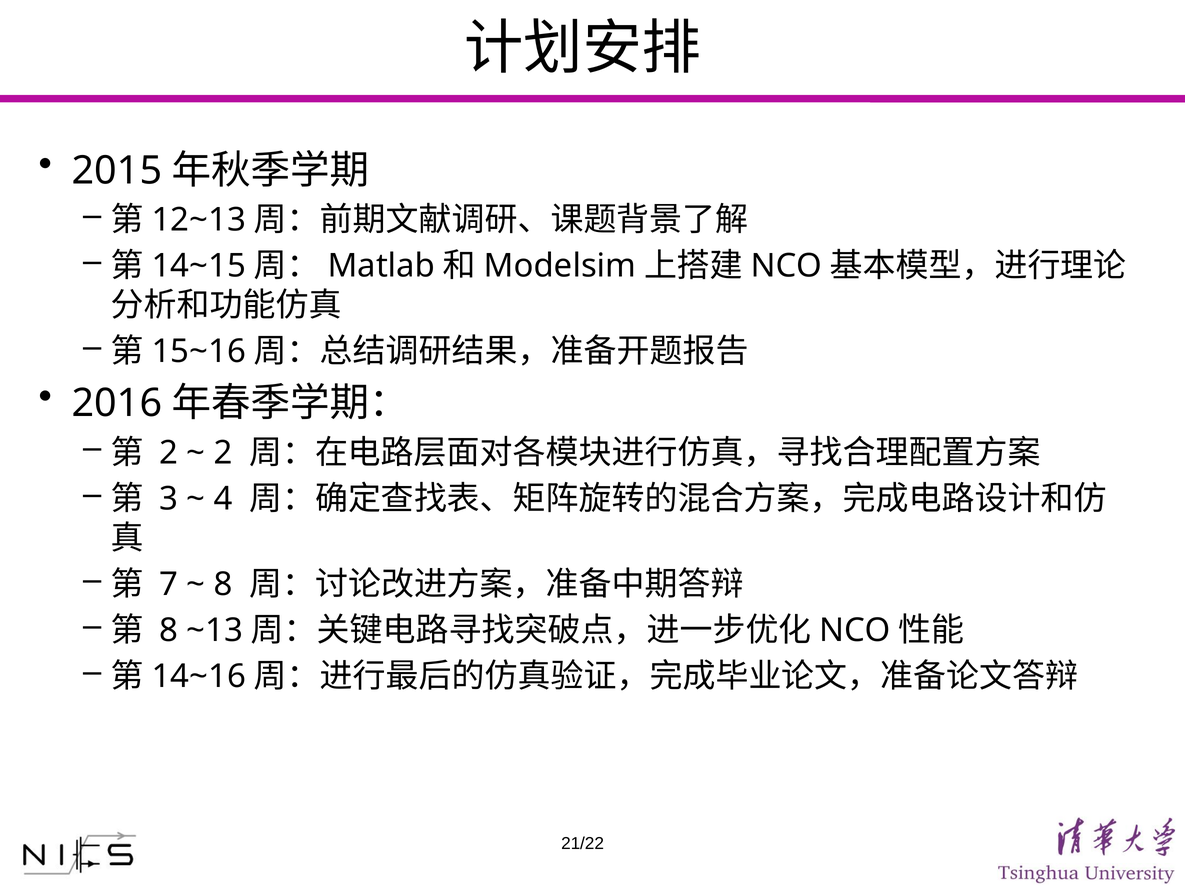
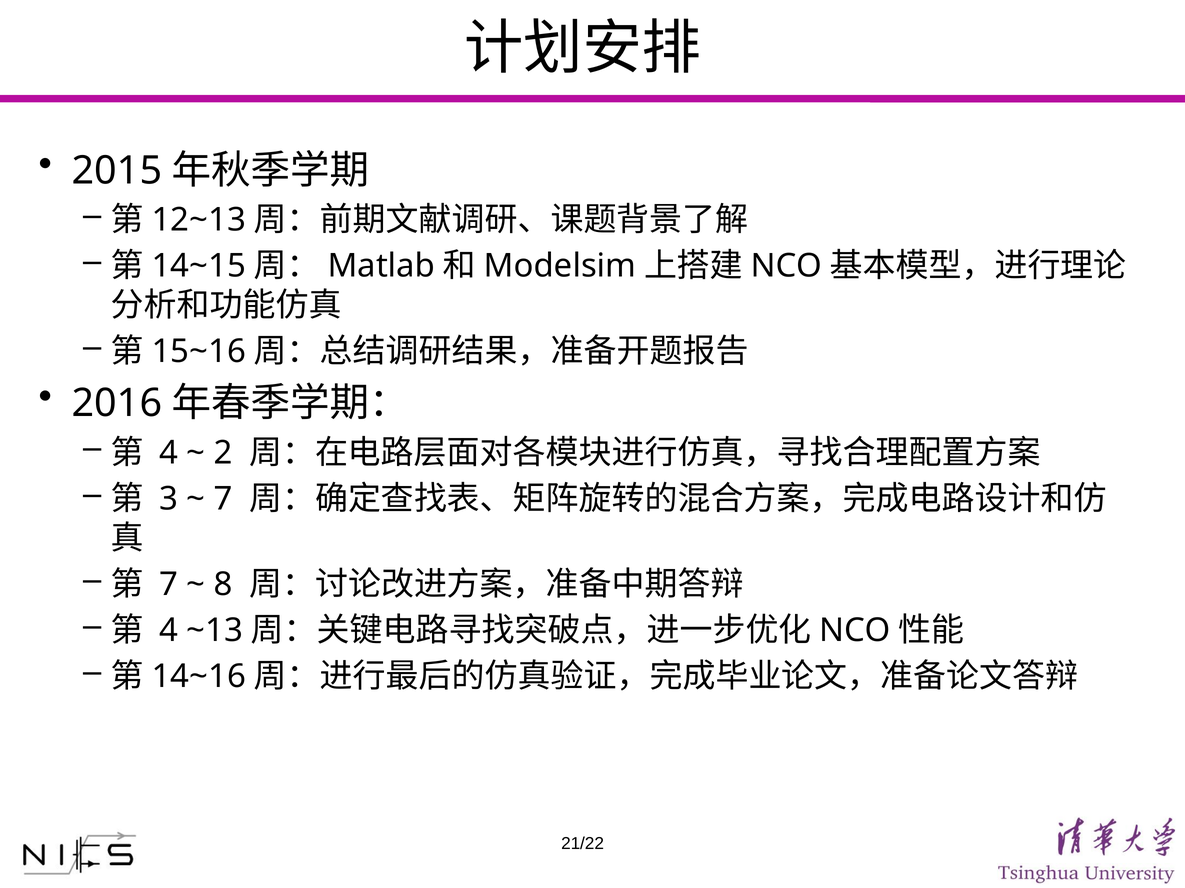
2 at (168, 453): 2 -> 4
4 at (223, 499): 4 -> 7
8 at (168, 631): 8 -> 4
